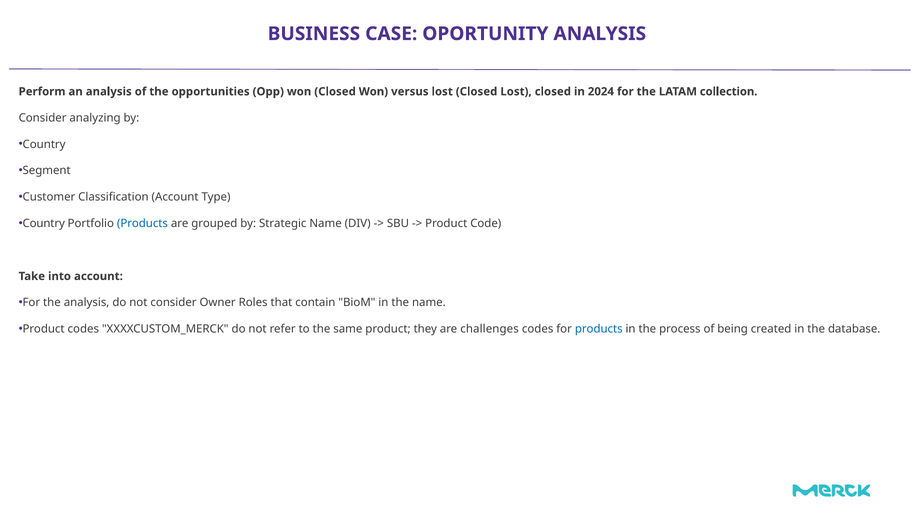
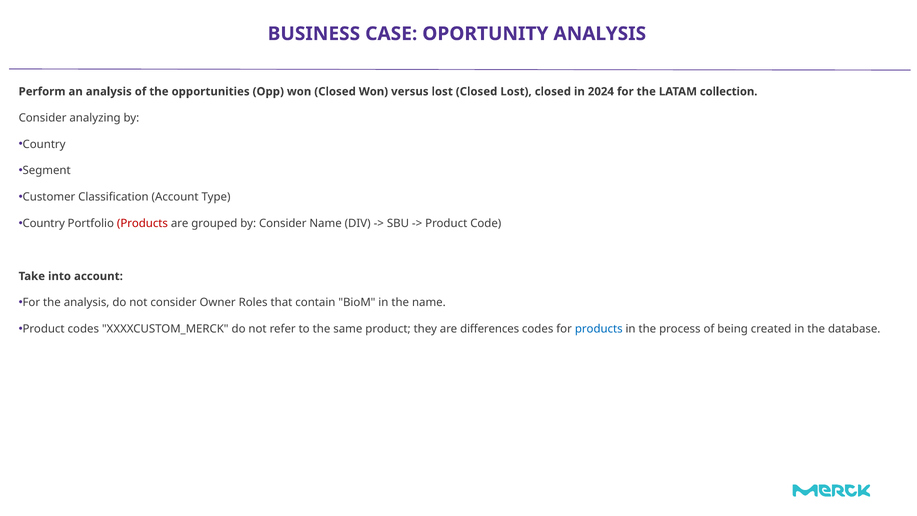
Products at (142, 223) colour: blue -> red
by Strategic: Strategic -> Consider
challenges: challenges -> differences
